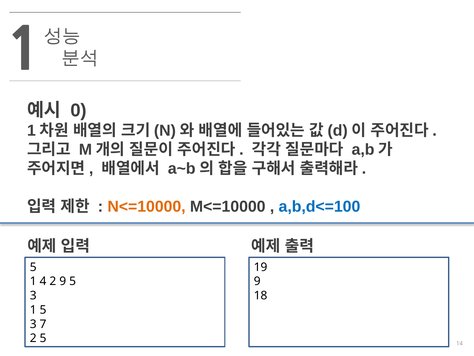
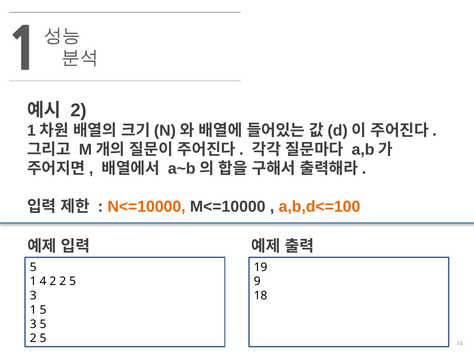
0 at (79, 110): 0 -> 2
a,b,d<=100 colour: blue -> orange
2 9: 9 -> 2
3 7: 7 -> 5
